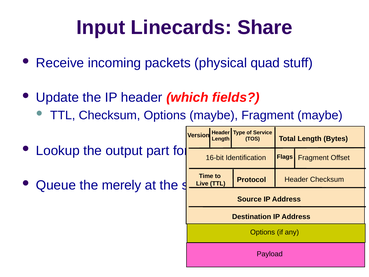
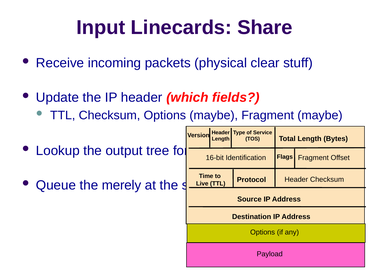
quad: quad -> clear
part: part -> tree
